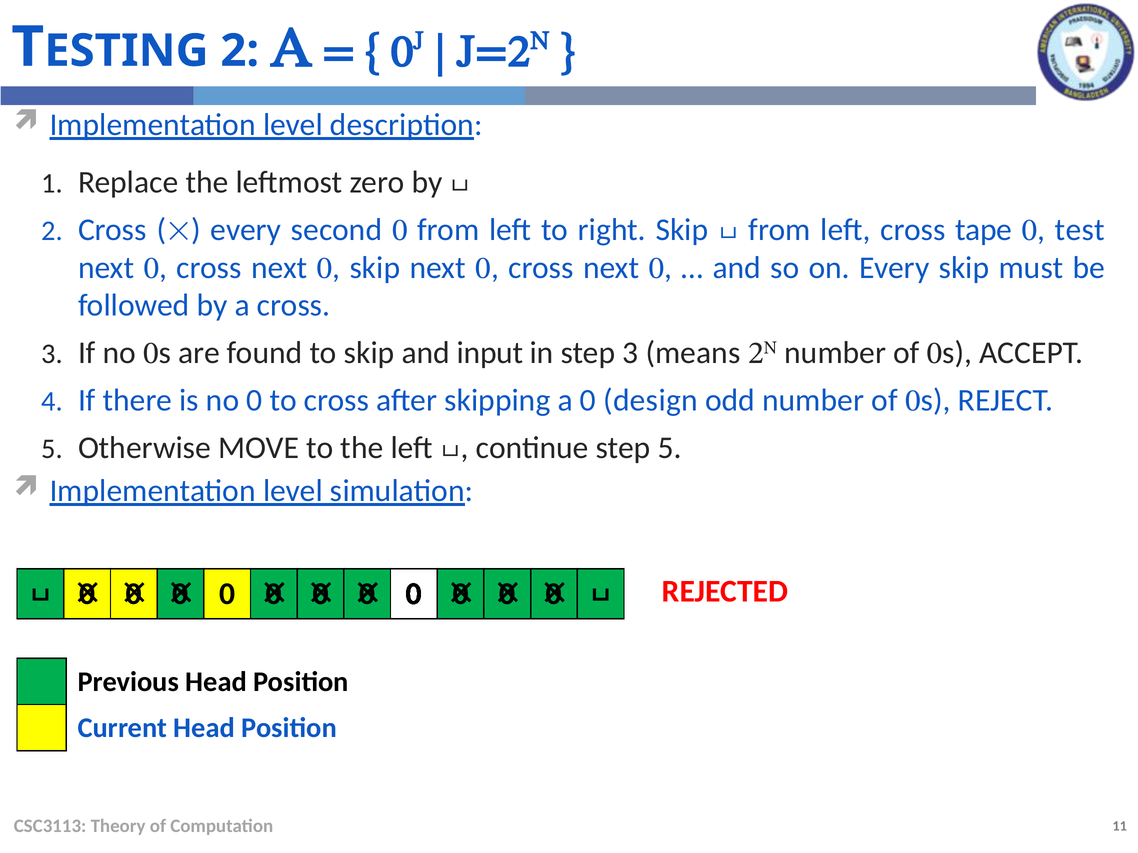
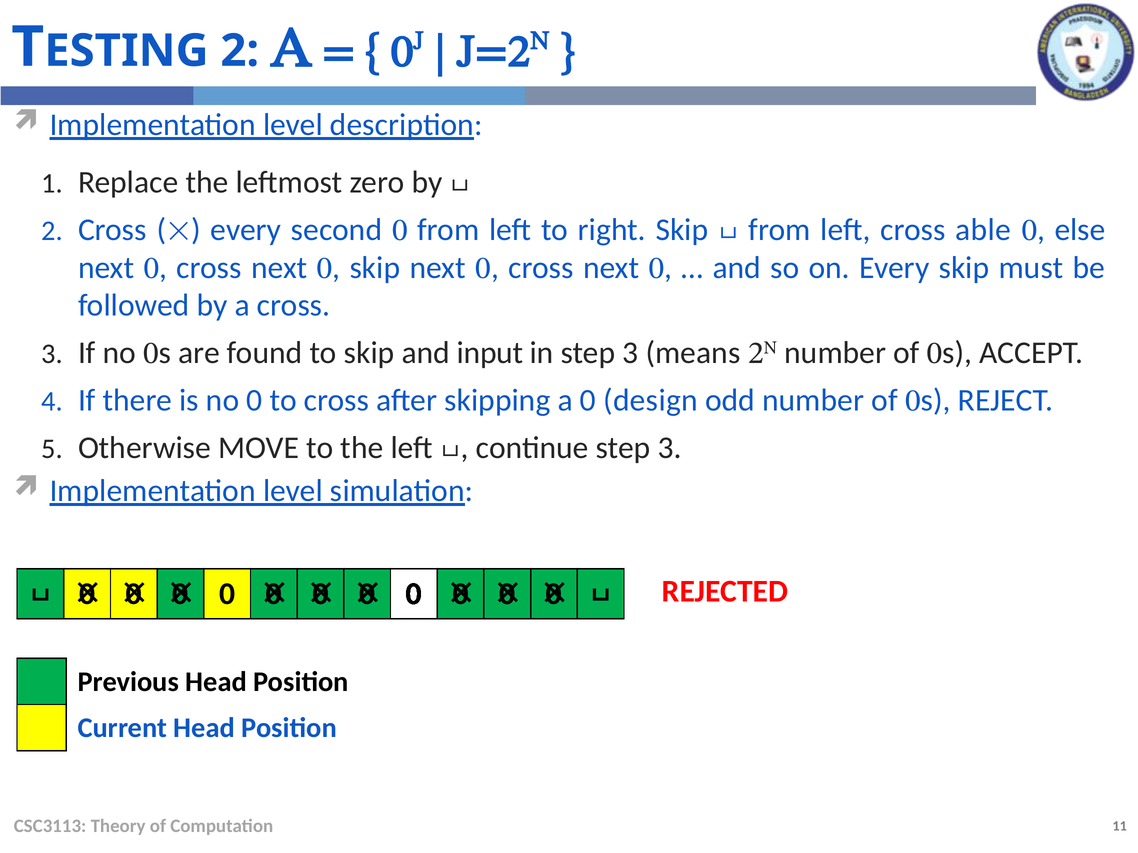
tape: tape -> able
test: test -> else
continue step 5: 5 -> 3
